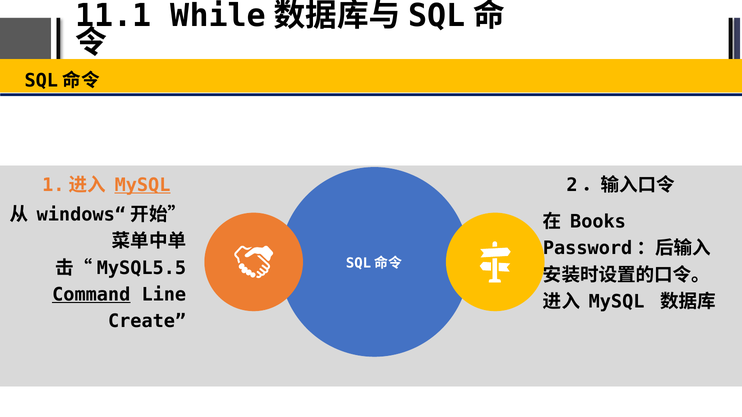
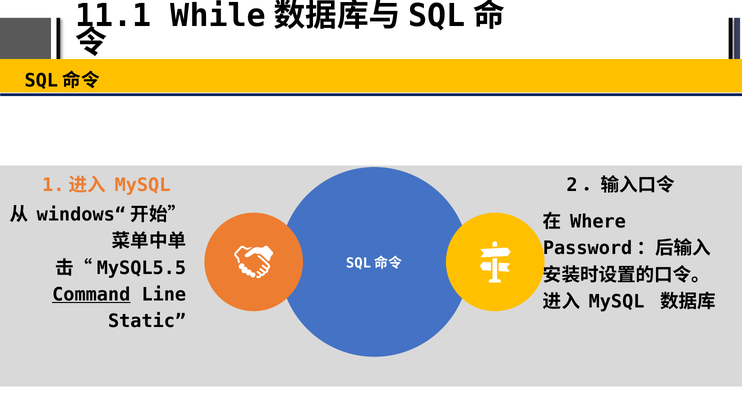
MySQL at (143, 185) underline: present -> none
Books: Books -> Where
Create: Create -> Static
